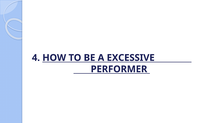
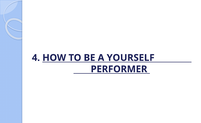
EXCESSIVE: EXCESSIVE -> YOURSELF
